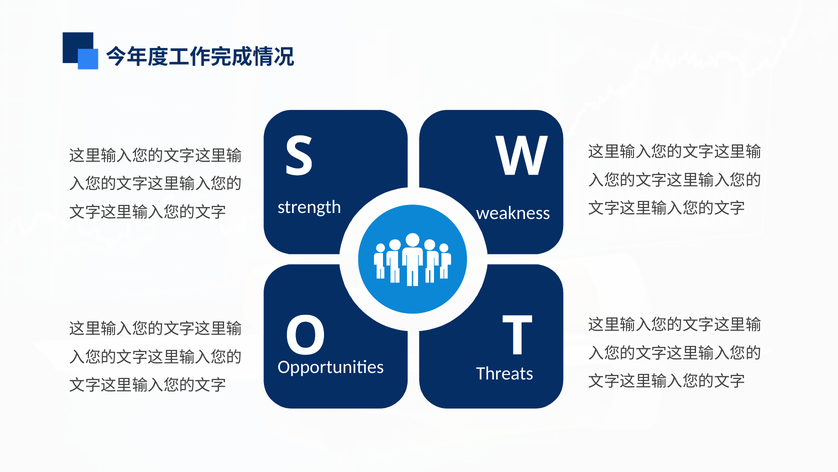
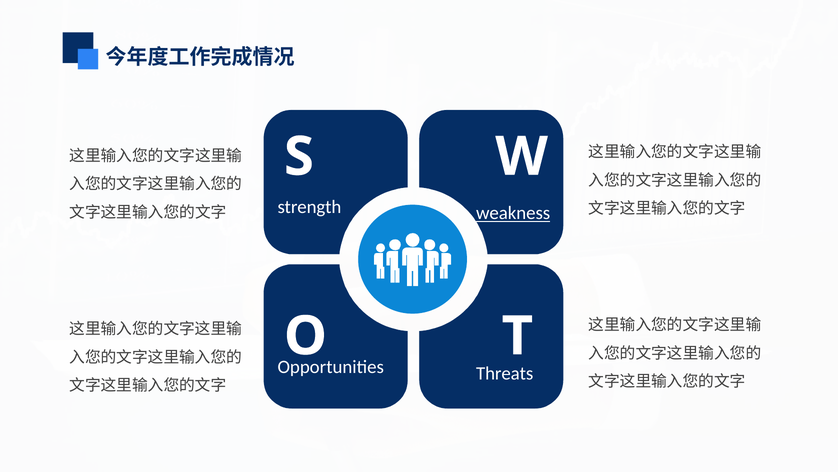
weakness underline: none -> present
